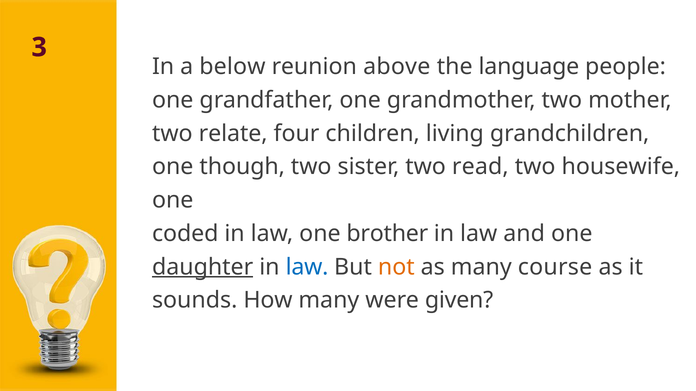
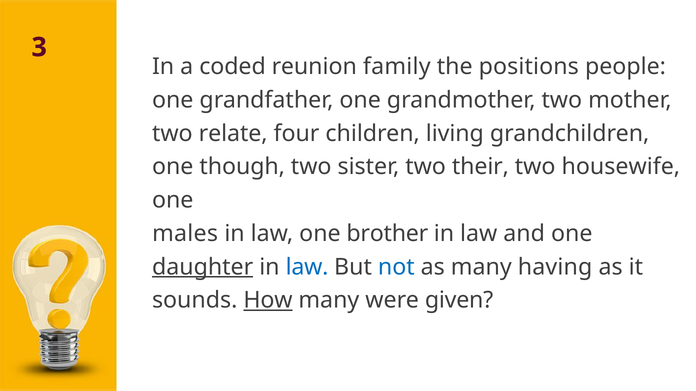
below: below -> coded
above: above -> family
language: language -> positions
read: read -> their
coded: coded -> males
not colour: orange -> blue
course: course -> having
How underline: none -> present
